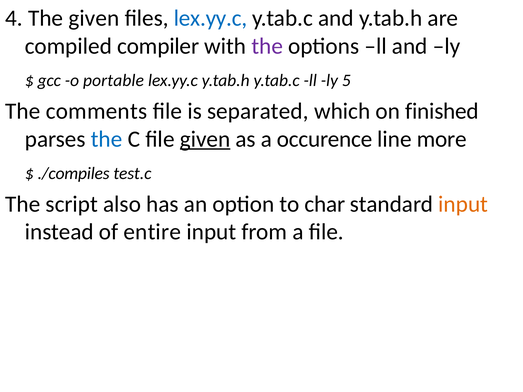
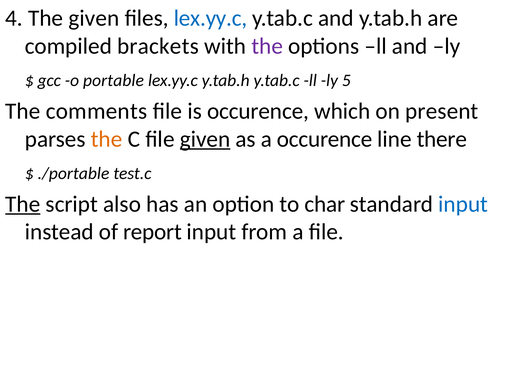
compiler: compiler -> brackets
is separated: separated -> occurence
finished: finished -> present
the at (107, 139) colour: blue -> orange
more: more -> there
./compiles: ./compiles -> ./portable
The at (23, 204) underline: none -> present
input at (463, 204) colour: orange -> blue
entire: entire -> report
